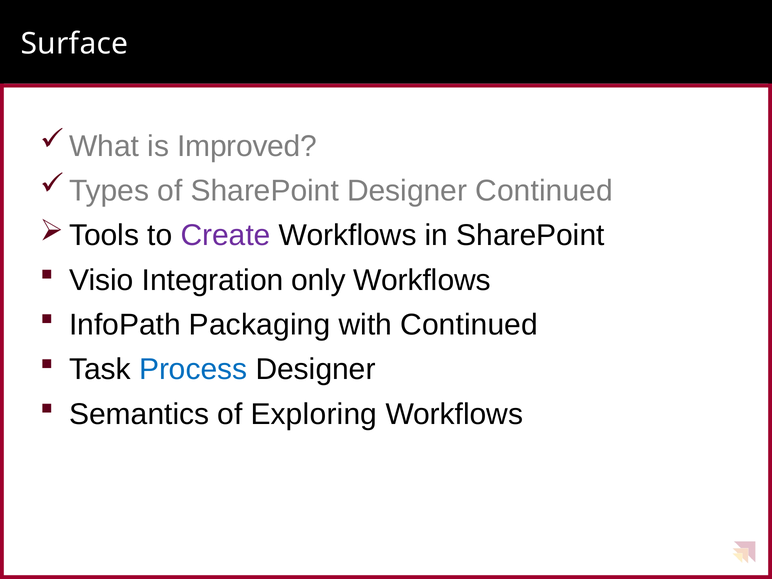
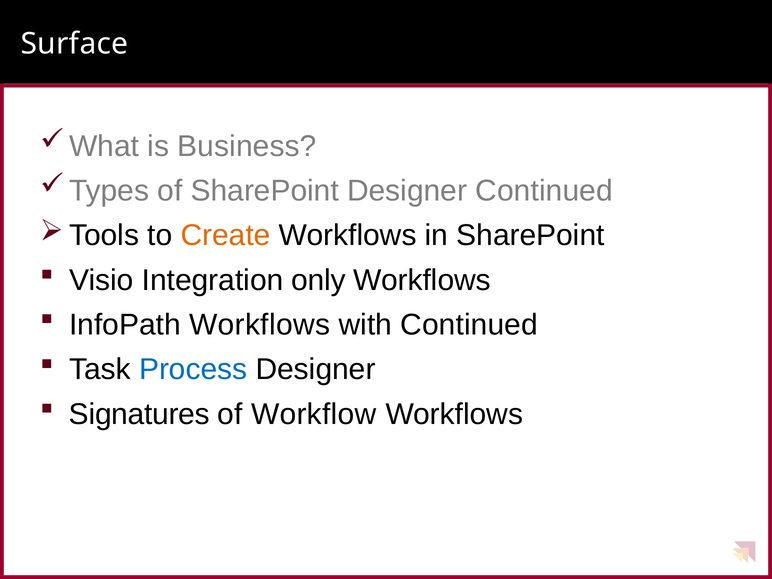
Improved: Improved -> Business
Create colour: purple -> orange
InfoPath Packaging: Packaging -> Workflows
Semantics: Semantics -> Signatures
Exploring: Exploring -> Workflow
